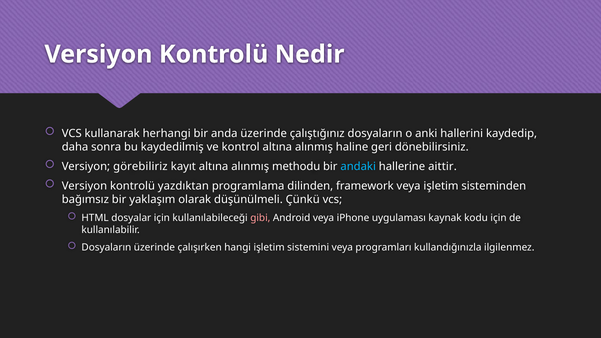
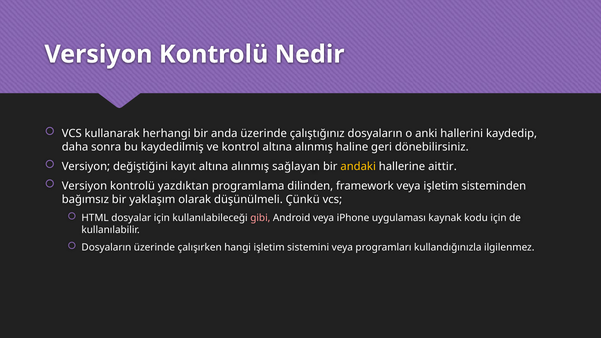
görebiliriz: görebiliriz -> değiştiğini
methodu: methodu -> sağlayan
andaki colour: light blue -> yellow
